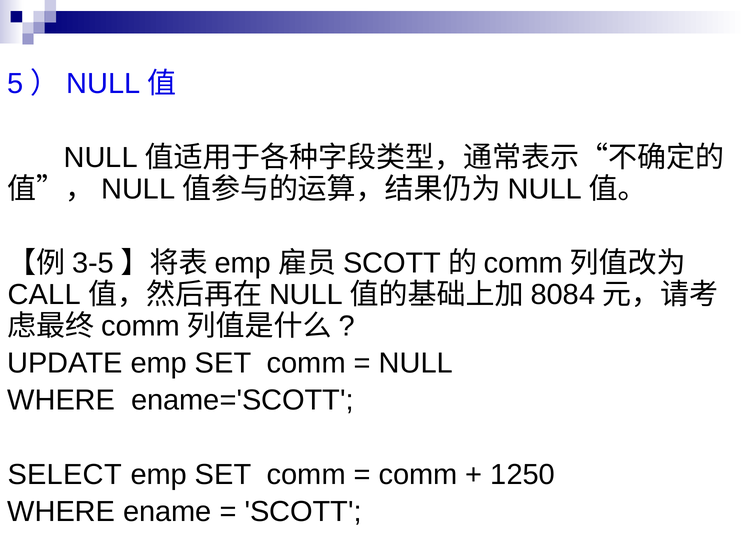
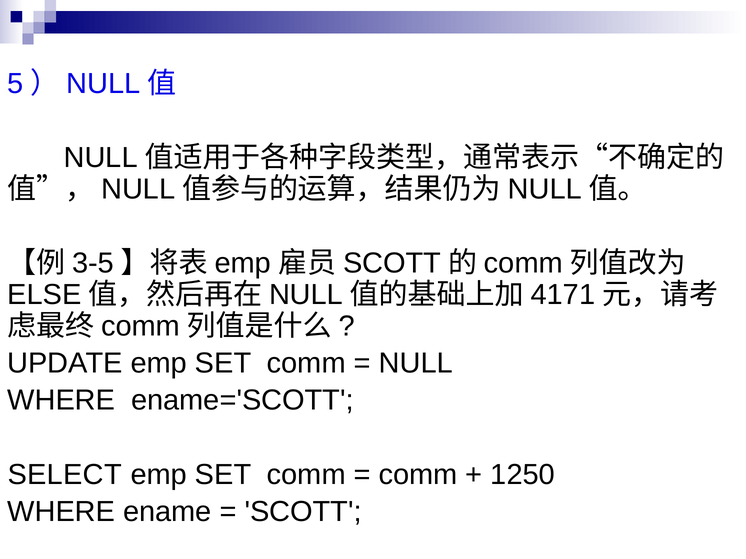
CALL: CALL -> ELSE
8084: 8084 -> 4171
